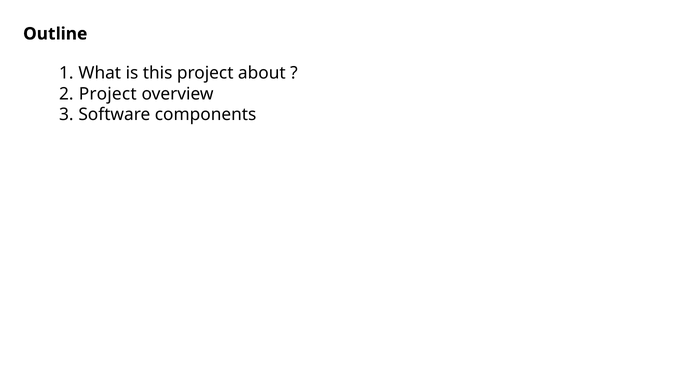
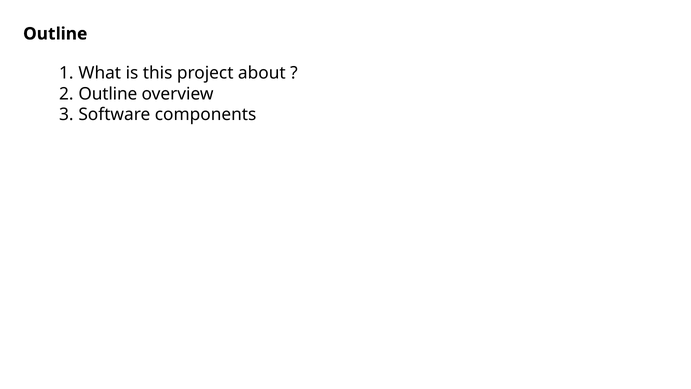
Project at (108, 94): Project -> Outline
